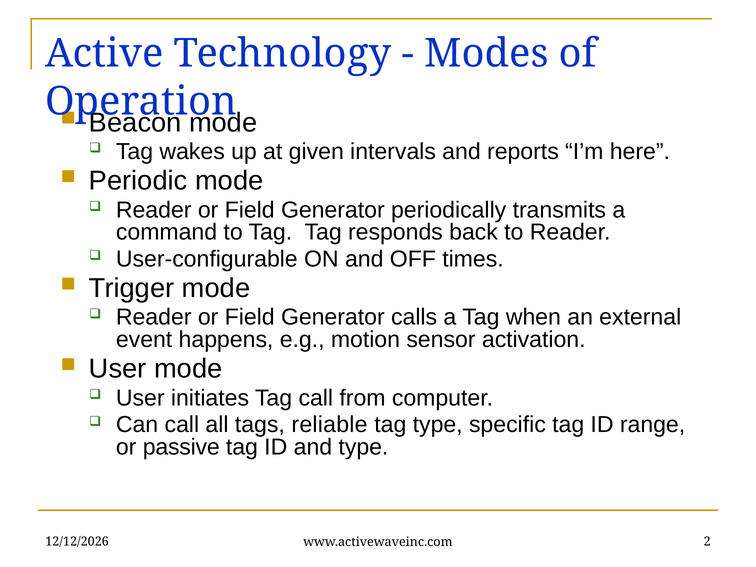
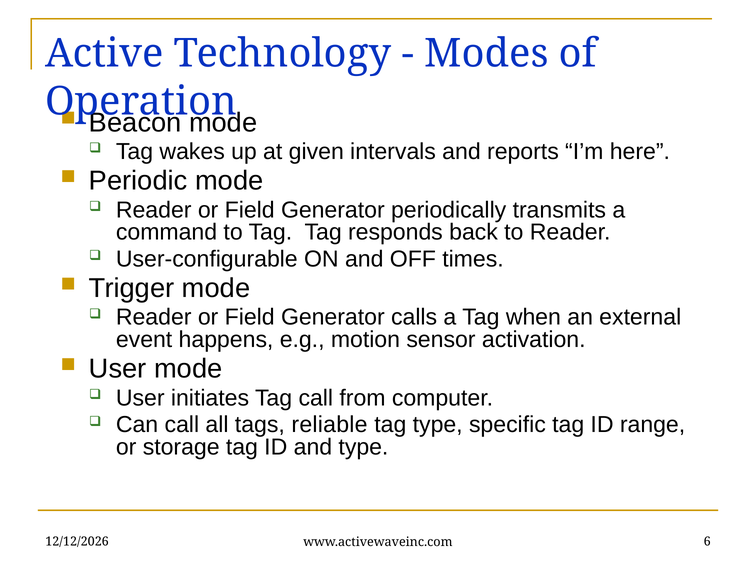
passive: passive -> storage
2: 2 -> 6
